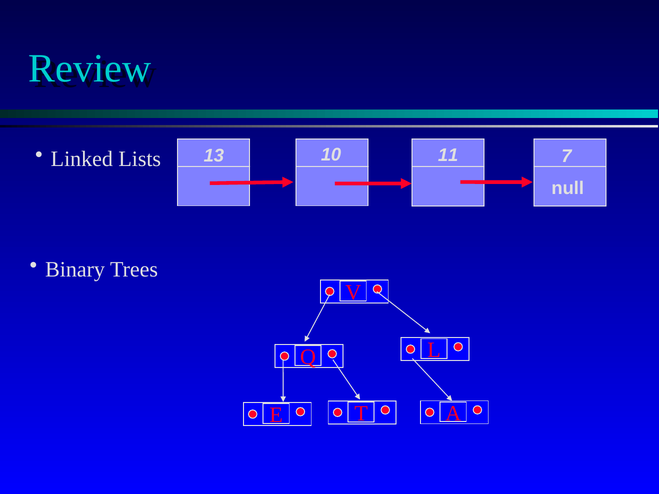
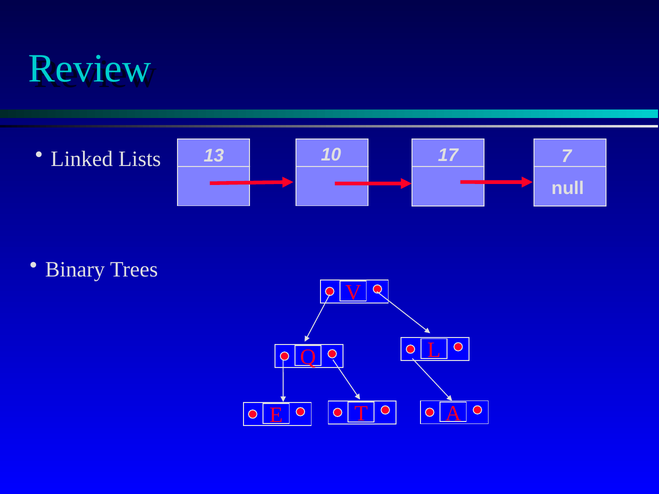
11: 11 -> 17
